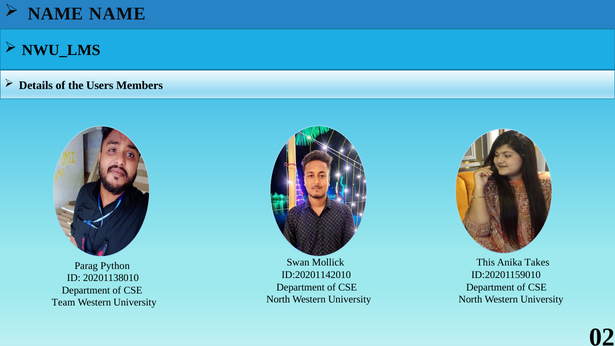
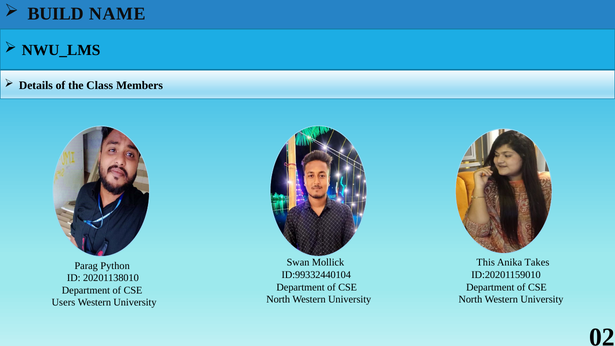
NAME at (55, 14): NAME -> BUILD
Users: Users -> Class
ID:20201142010: ID:20201142010 -> ID:99332440104
Team: Team -> Users
